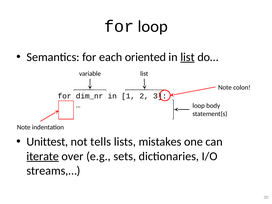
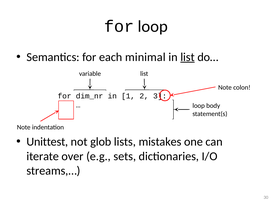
oriented: oriented -> minimal
tells: tells -> glob
iterate underline: present -> none
